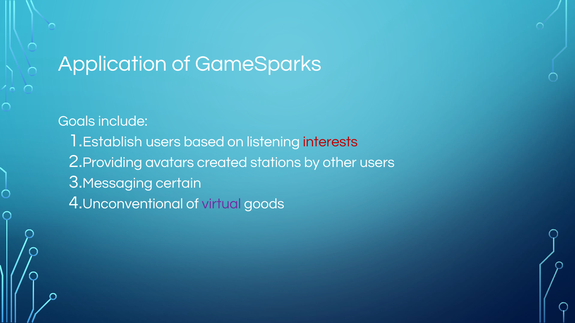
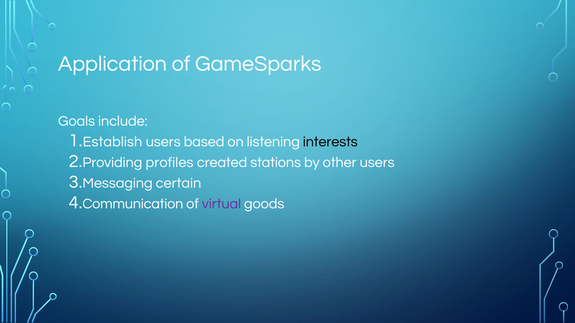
interests colour: red -> black
avatars: avatars -> profiles
Unconventional: Unconventional -> Communication
